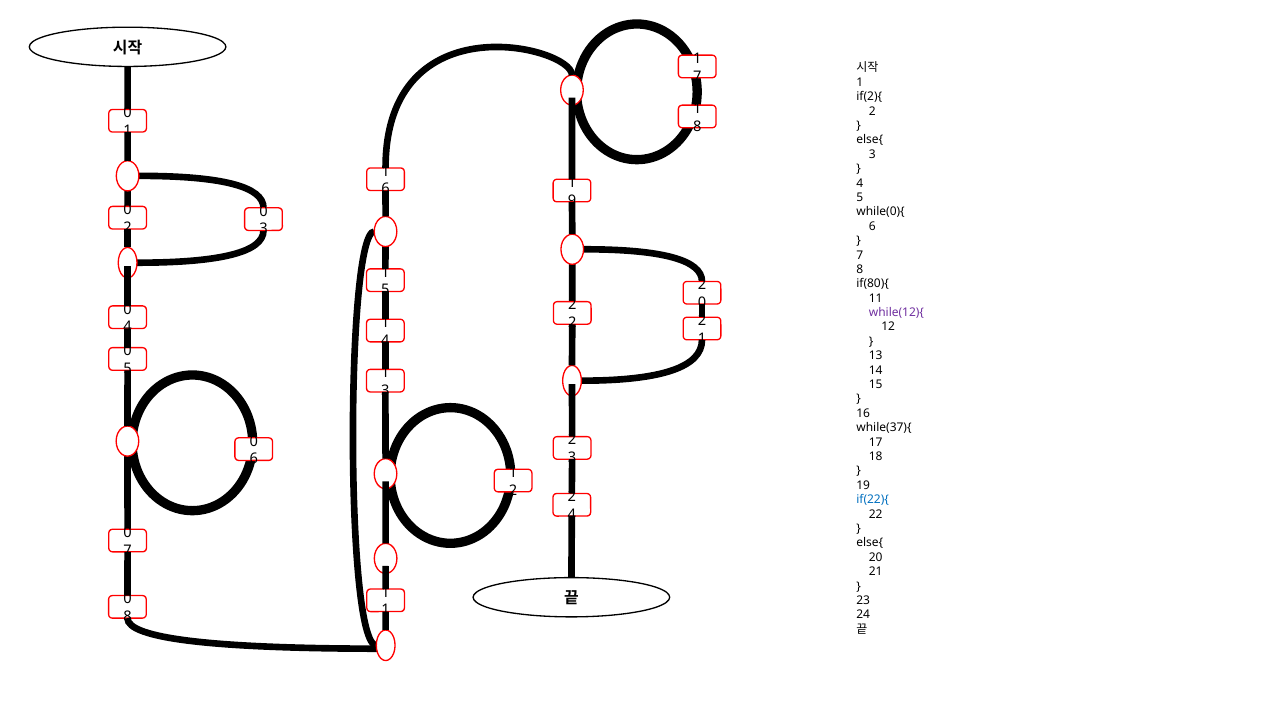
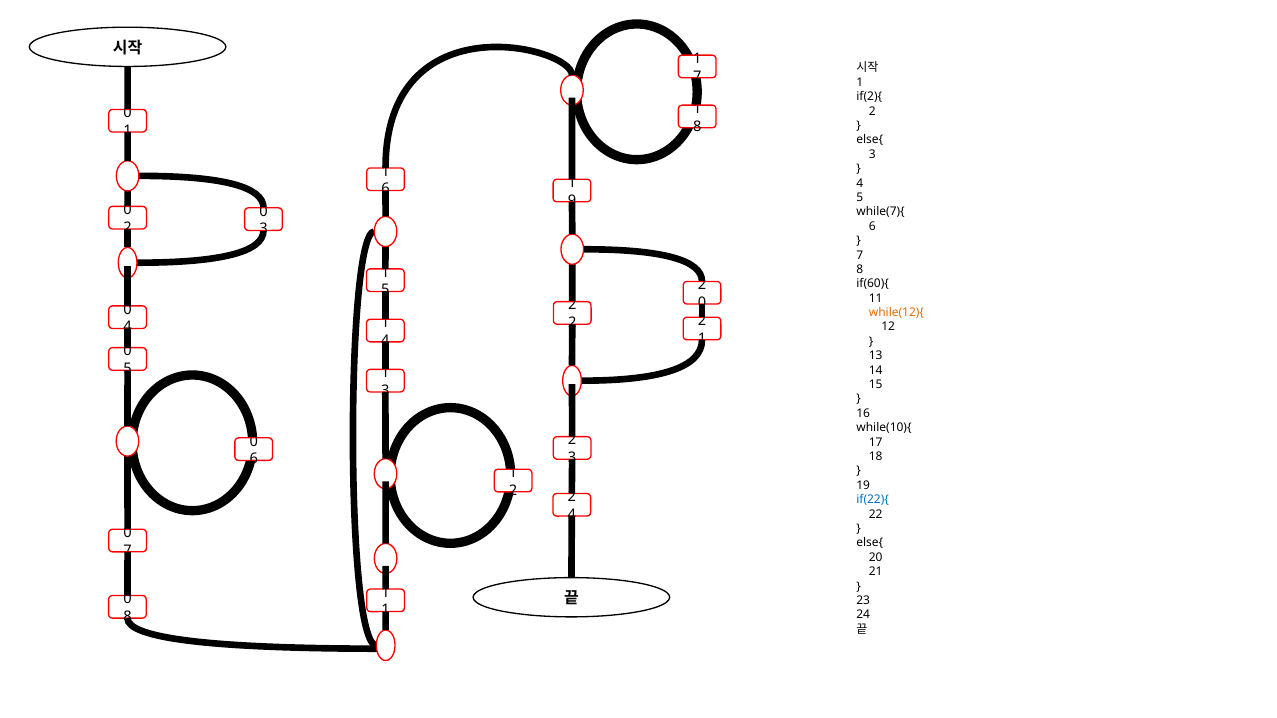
while(0){: while(0){ -> while(7){
if(80){: if(80){ -> if(60){
while(12){ colour: purple -> orange
while(37){: while(37){ -> while(10){
